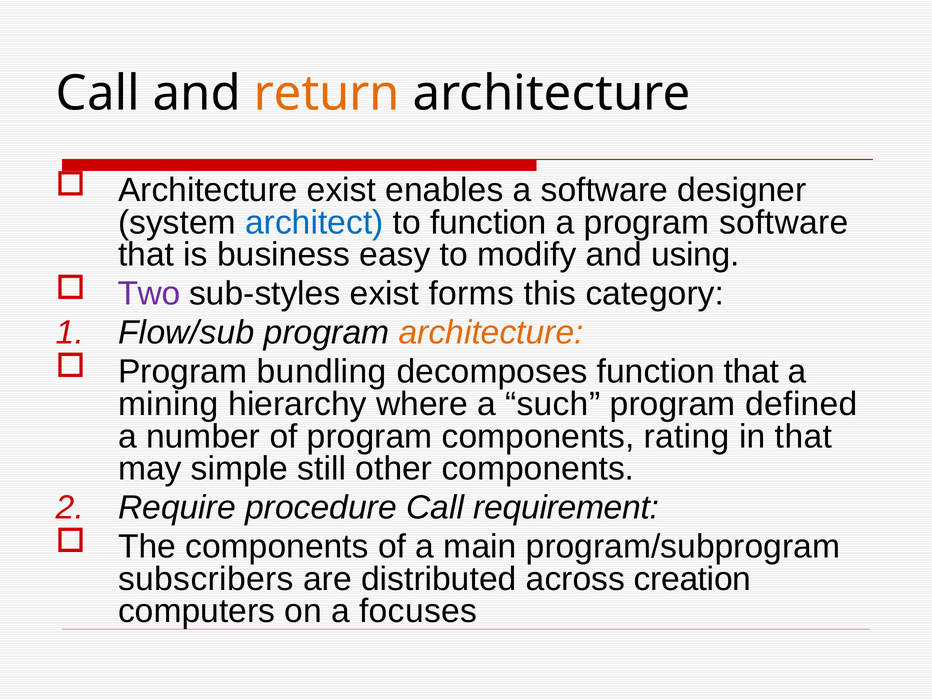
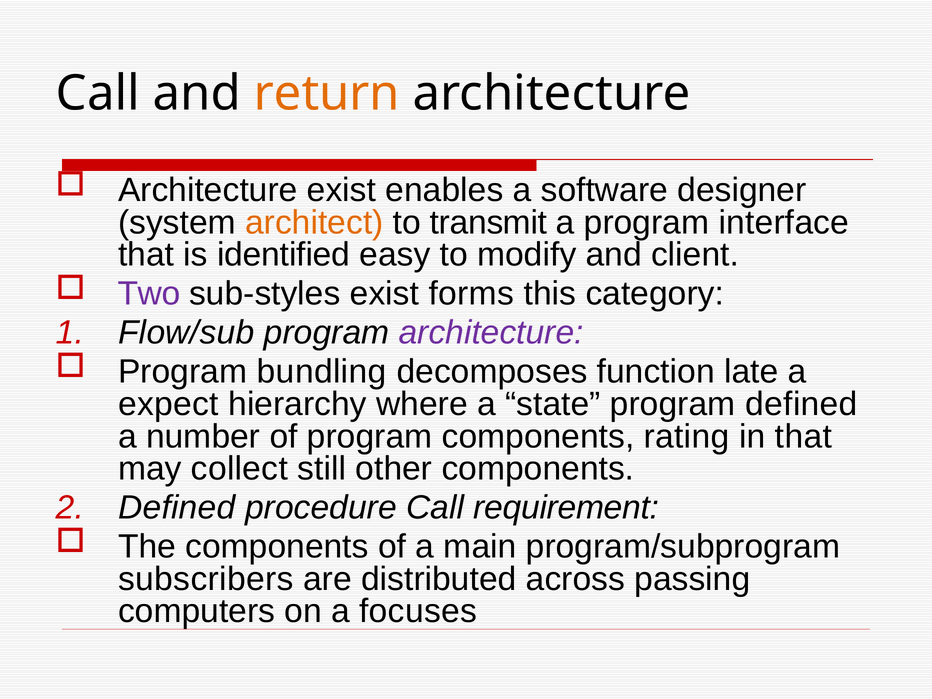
architect colour: blue -> orange
to function: function -> transmit
program software: software -> interface
business: business -> identified
using: using -> client
architecture at (491, 333) colour: orange -> purple
function that: that -> late
mining: mining -> expect
such: such -> state
simple: simple -> collect
Require at (177, 508): Require -> Defined
creation: creation -> passing
